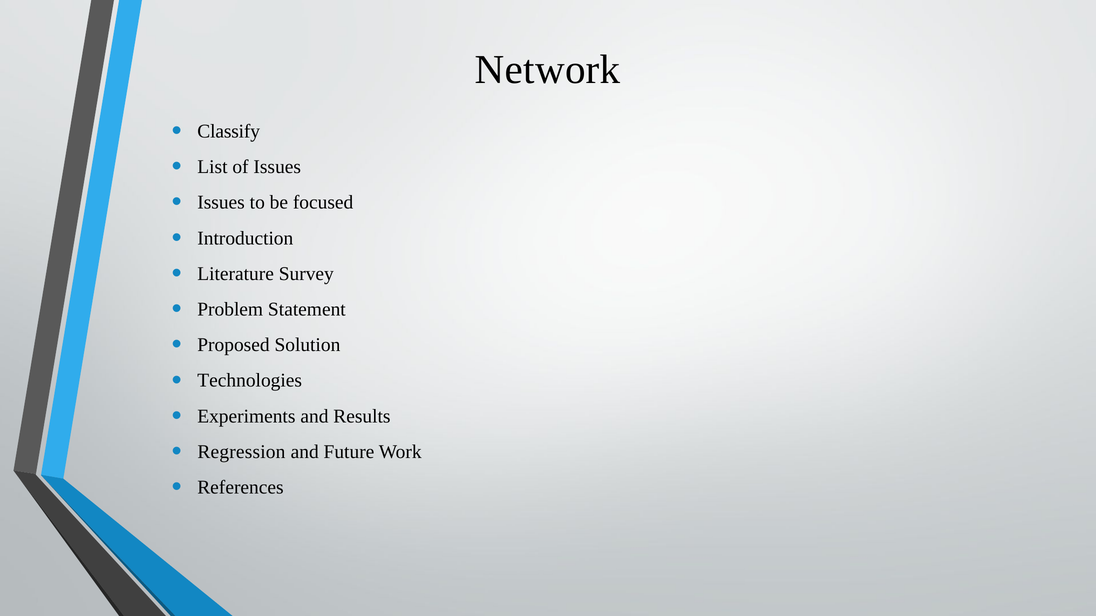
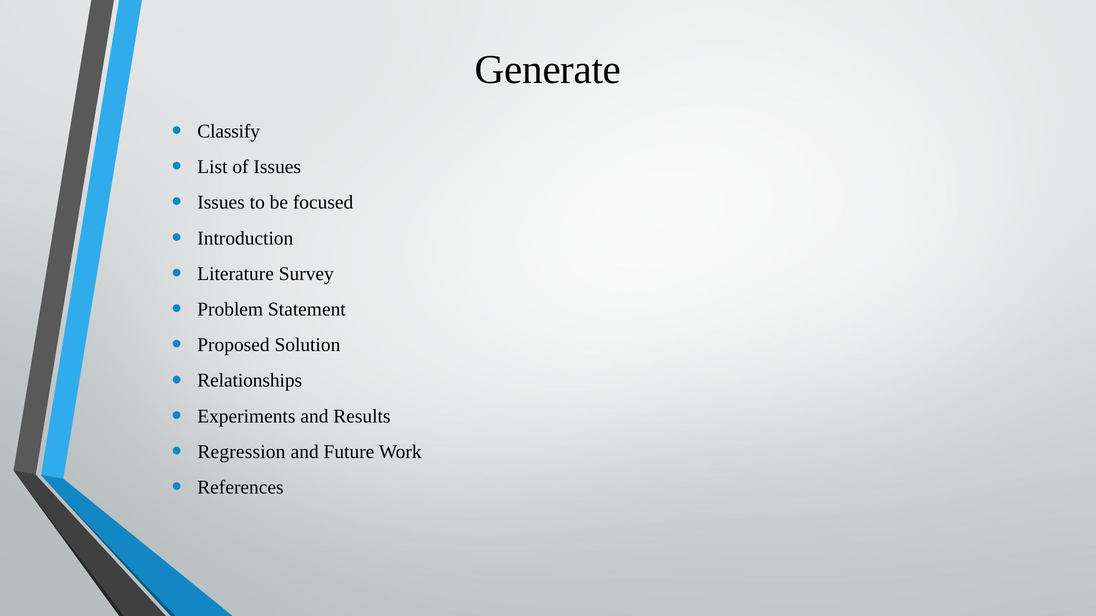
Network: Network -> Generate
Technologies: Technologies -> Relationships
